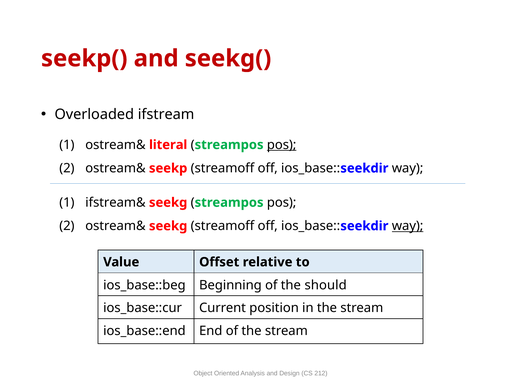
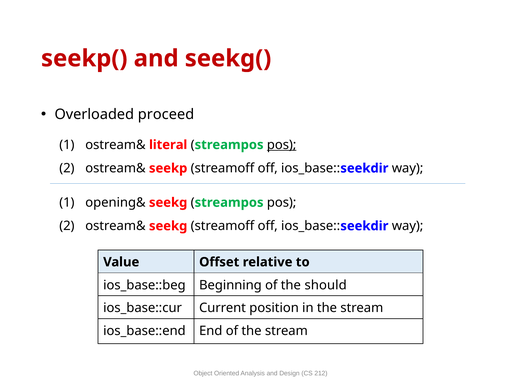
ifstream: ifstream -> proceed
ifstream&: ifstream& -> opening&
way at (408, 226) underline: present -> none
